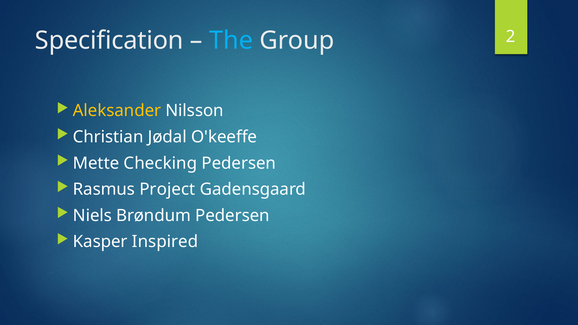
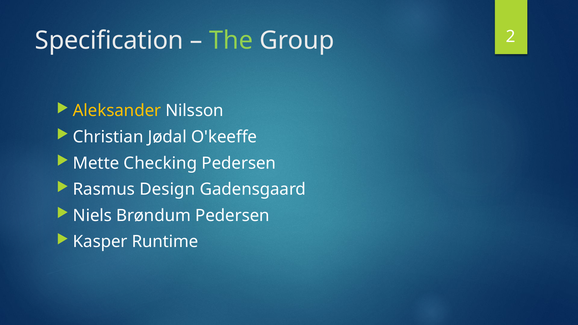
The colour: light blue -> light green
Project: Project -> Design
Inspired: Inspired -> Runtime
